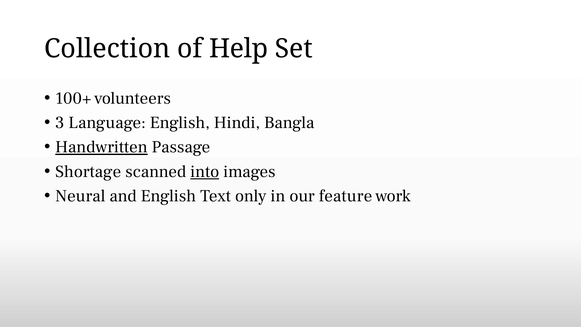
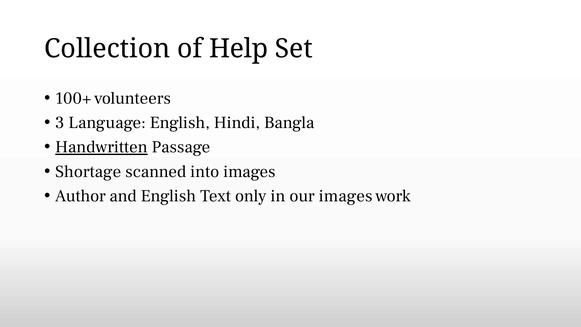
into underline: present -> none
Neural: Neural -> Author
our feature: feature -> images
